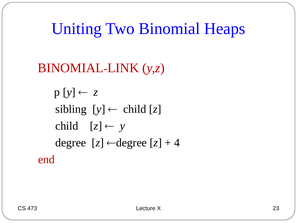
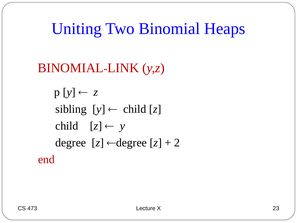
4: 4 -> 2
